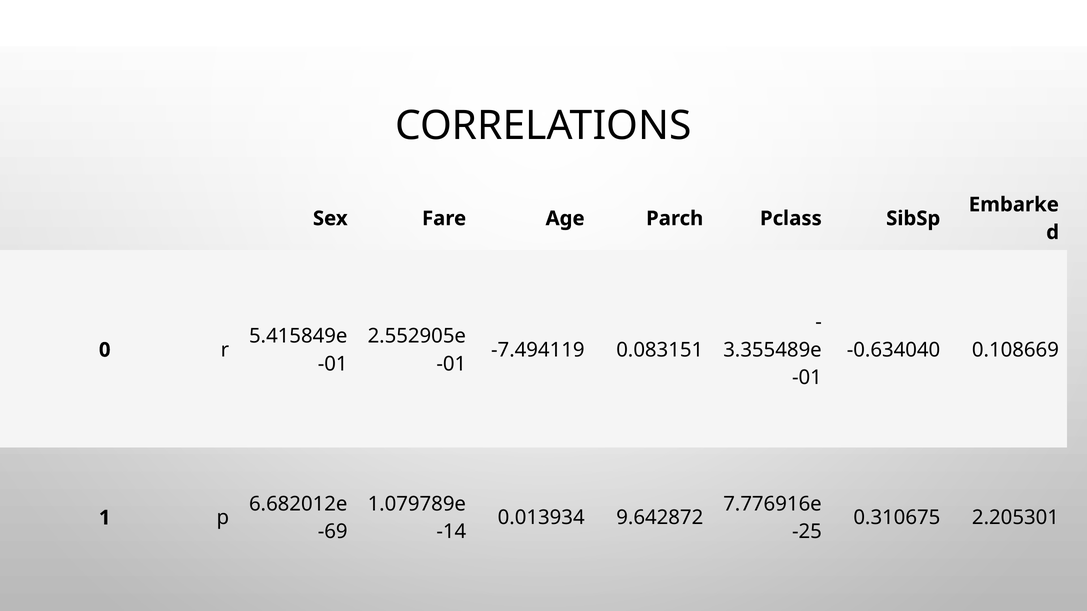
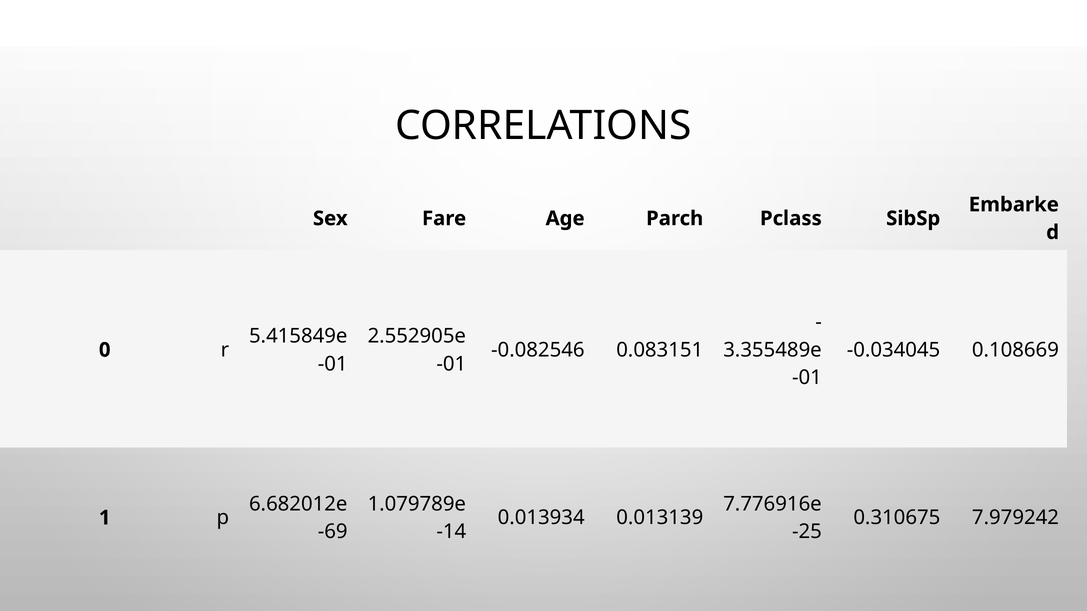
-7.494119: -7.494119 -> -0.082546
-0.634040: -0.634040 -> -0.034045
9.642872: 9.642872 -> 0.013139
2.205301: 2.205301 -> 7.979242
